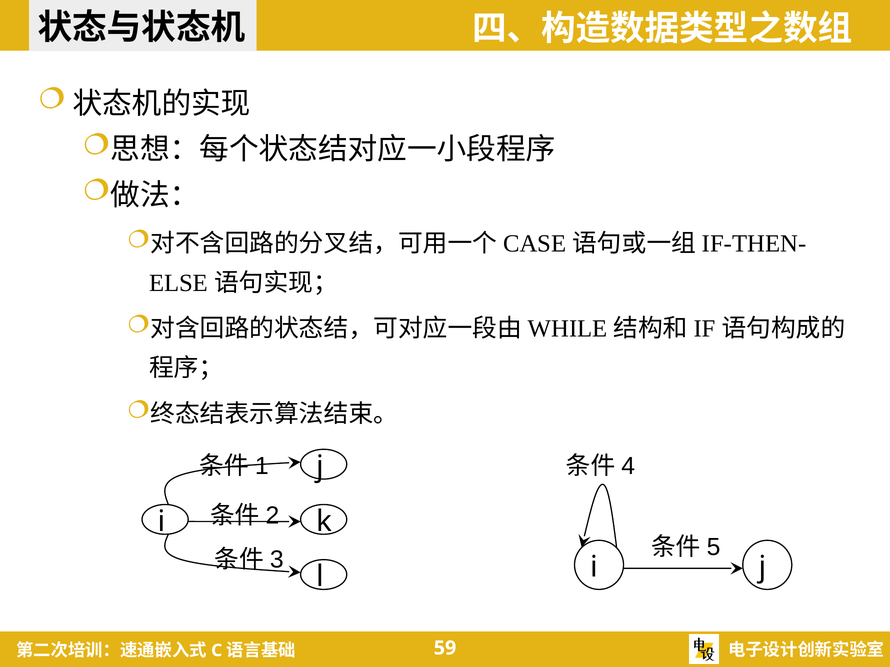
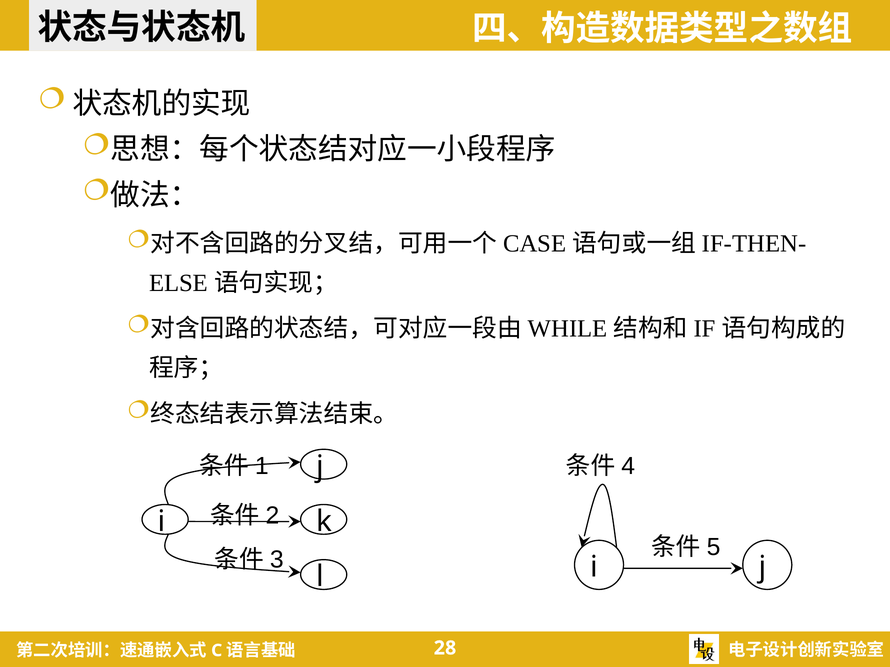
59: 59 -> 28
